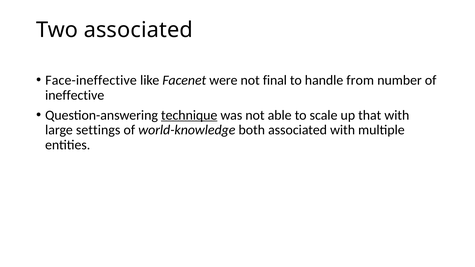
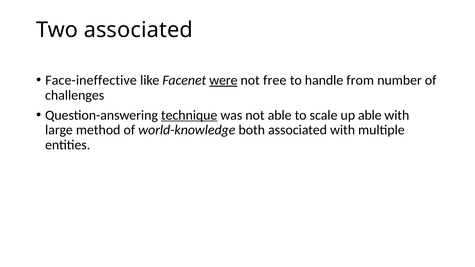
were underline: none -> present
final: final -> free
ineffective: ineffective -> challenges
up that: that -> able
settings: settings -> method
